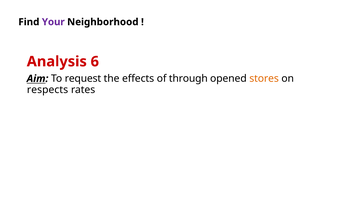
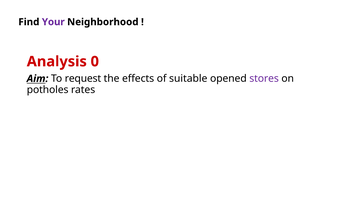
6: 6 -> 0
through: through -> suitable
stores colour: orange -> purple
respects: respects -> potholes
